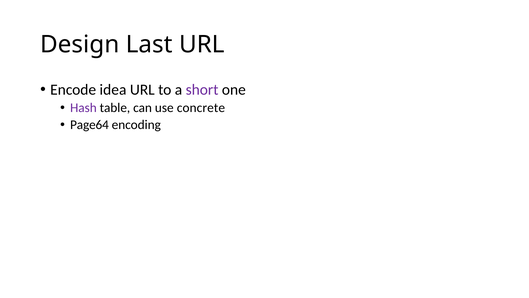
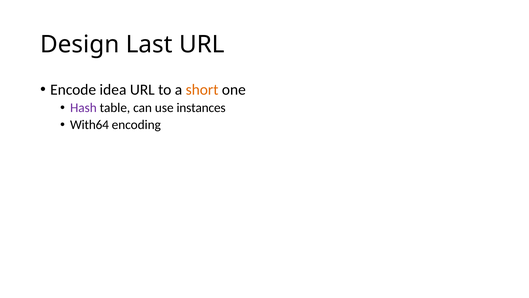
short colour: purple -> orange
concrete: concrete -> instances
Page64: Page64 -> With64
